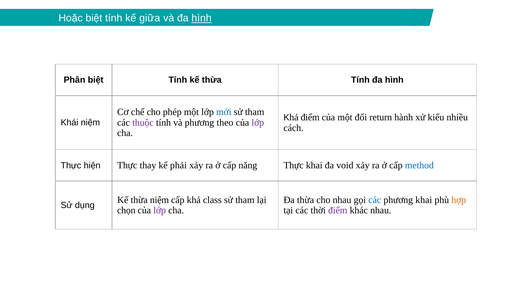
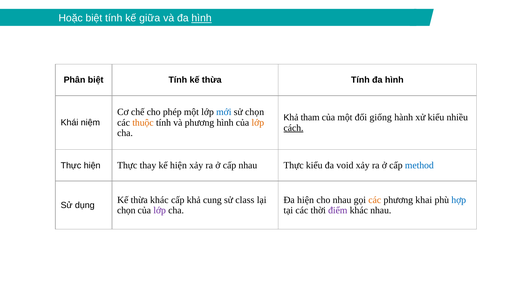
tham at (255, 112): tham -> chọn
Khả điểm: điểm -> tham
return: return -> giống
thuộc colour: purple -> orange
phương theo: theo -> hình
lớp at (258, 123) colour: purple -> orange
cách underline: none -> present
kế phải: phải -> hiện
cấp năng: năng -> nhau
Thực khai: khai -> kiểu
thừa niệm: niệm -> khác
class: class -> cung
tham at (245, 200): tham -> class
Đa thừa: thừa -> hiện
các at (375, 200) colour: blue -> orange
hợp colour: orange -> blue
